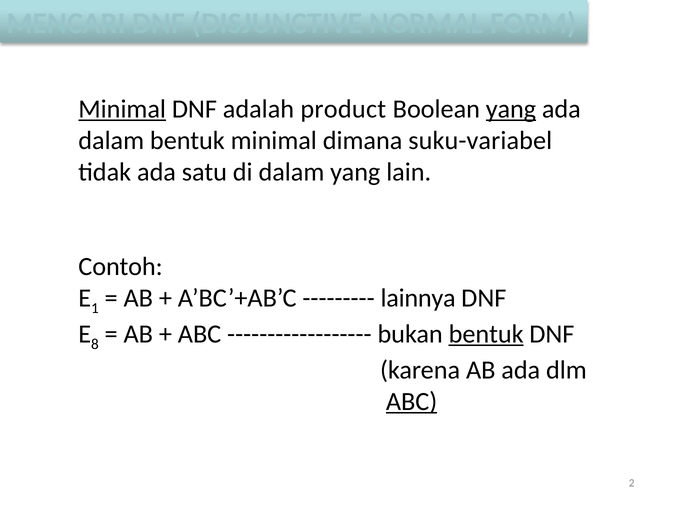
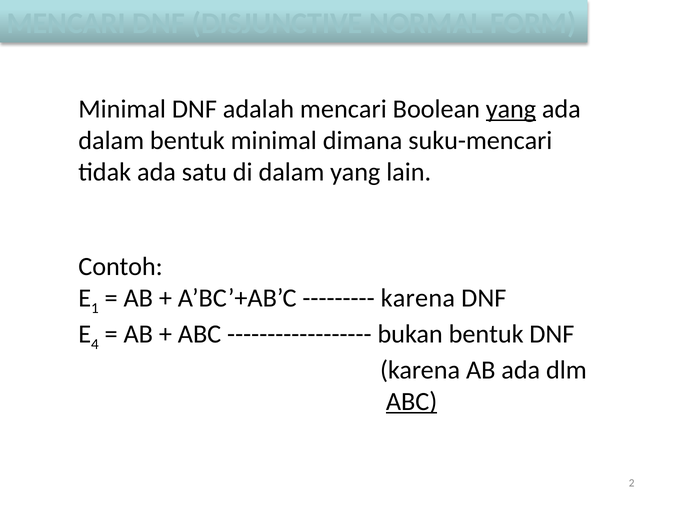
Minimal at (122, 109) underline: present -> none
adalah product: product -> mencari
suku-variabel: suku-variabel -> suku-mencari
lainnya at (418, 298): lainnya -> karena
8: 8 -> 4
bentuk at (486, 334) underline: present -> none
